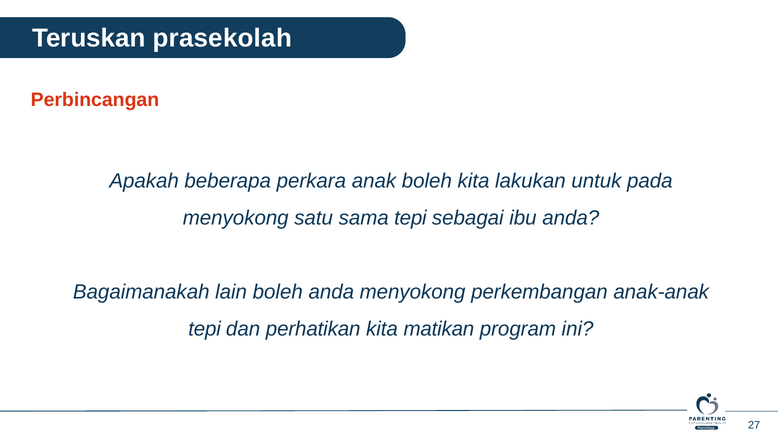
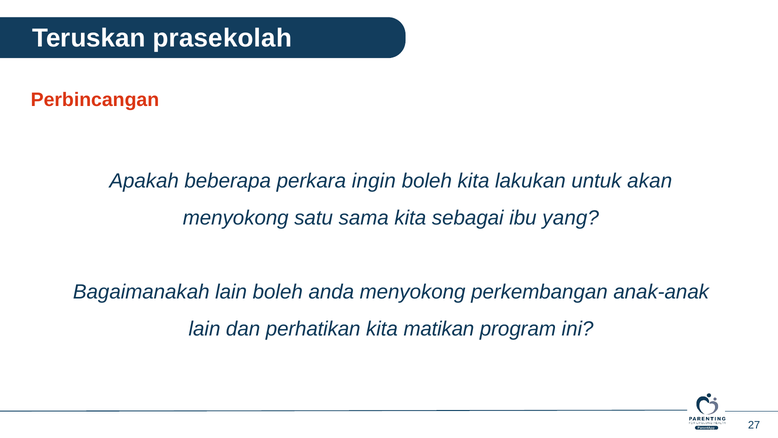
anak: anak -> ingin
pada: pada -> akan
sama tepi: tepi -> kita
ibu anda: anda -> yang
tepi at (205, 329): tepi -> lain
